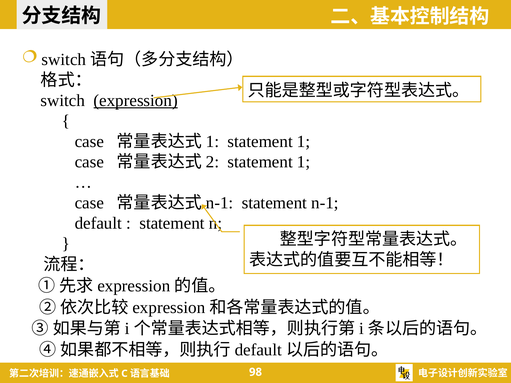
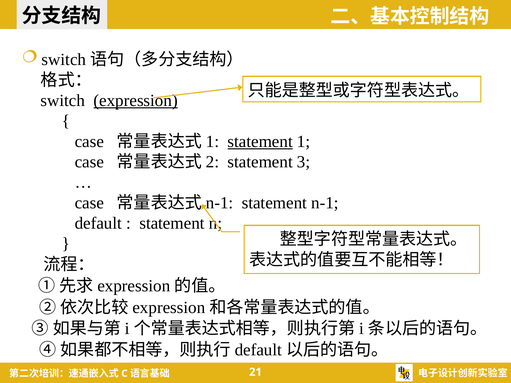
statement at (260, 142) underline: none -> present
1 at (304, 162): 1 -> 3
98: 98 -> 21
